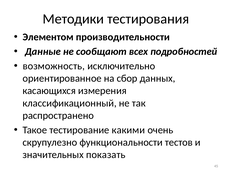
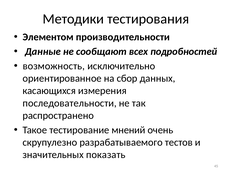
классификационный: классификационный -> последовательности
какими: какими -> мнений
функциональности: функциональности -> разрабатываемого
